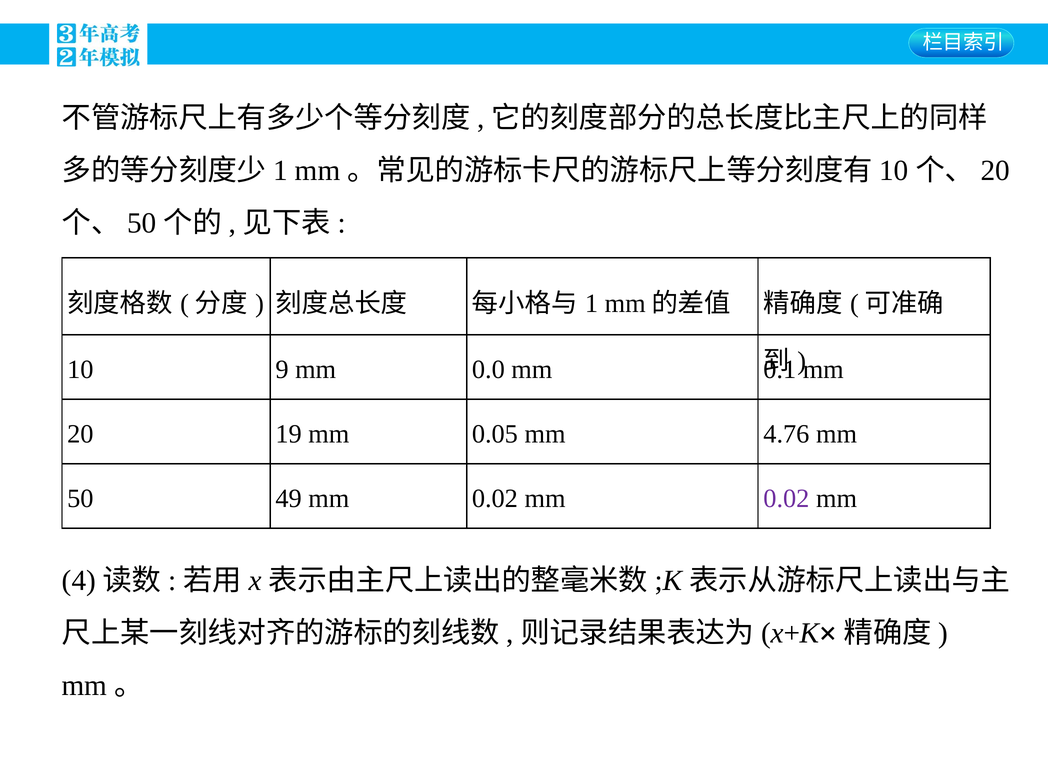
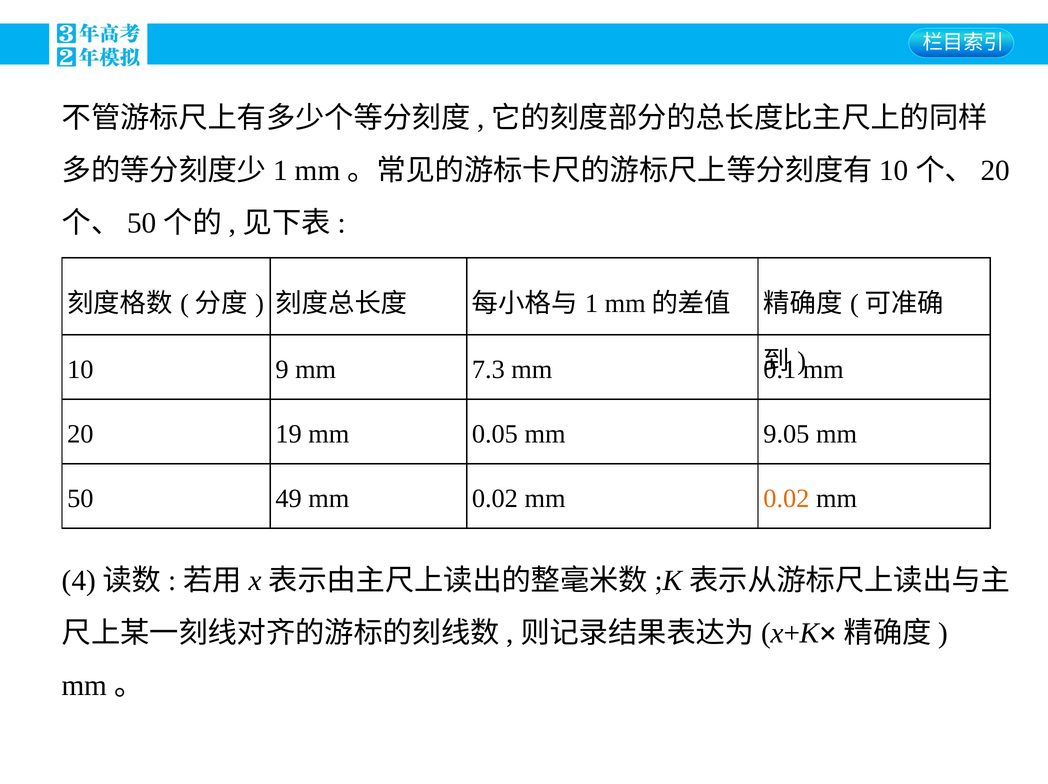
0.0: 0.0 -> 7.3
4.76: 4.76 -> 9.05
0.02 at (786, 499) colour: purple -> orange
